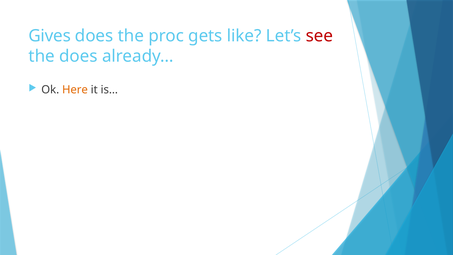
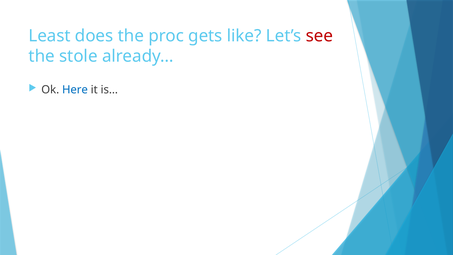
Gives: Gives -> Least
the does: does -> stole
Here colour: orange -> blue
